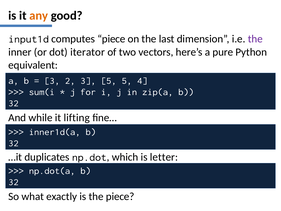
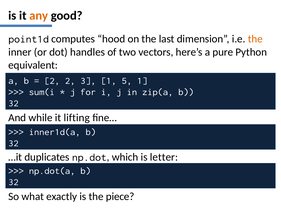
input1d: input1d -> point1d
computes piece: piece -> hood
the at (255, 39) colour: purple -> orange
iterator: iterator -> handles
3 at (52, 81): 3 -> 2
3 5: 5 -> 1
5 4: 4 -> 1
